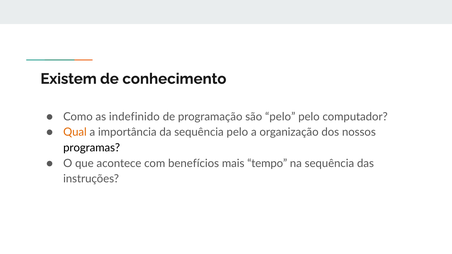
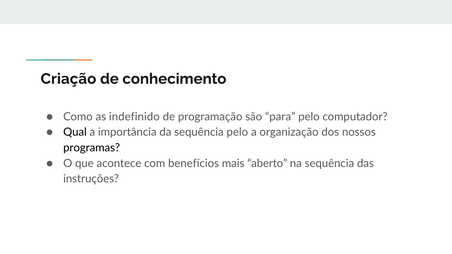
Existem: Existem -> Criação
são pelo: pelo -> para
Qual colour: orange -> black
tempo: tempo -> aberto
